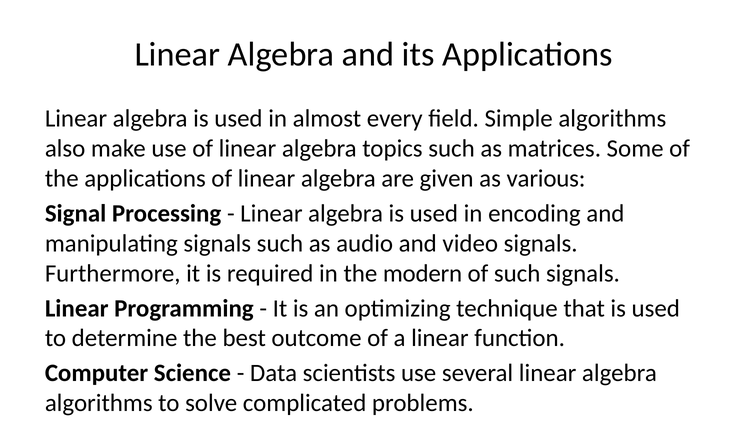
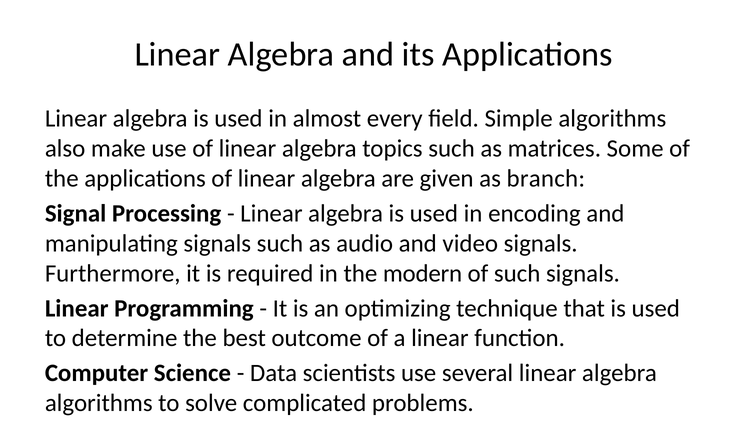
various: various -> branch
